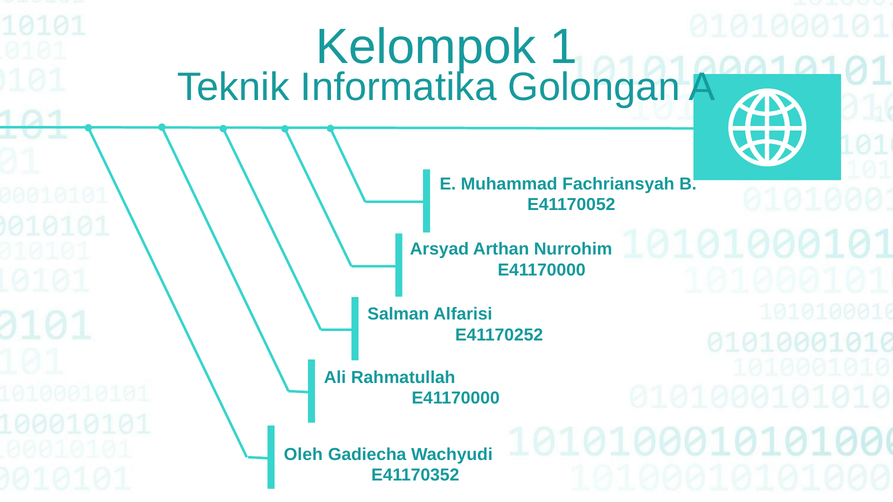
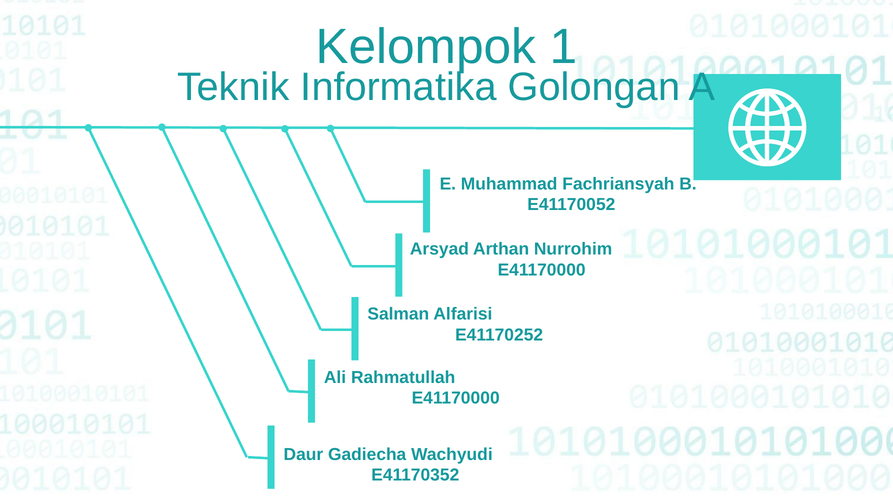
Oleh: Oleh -> Daur
